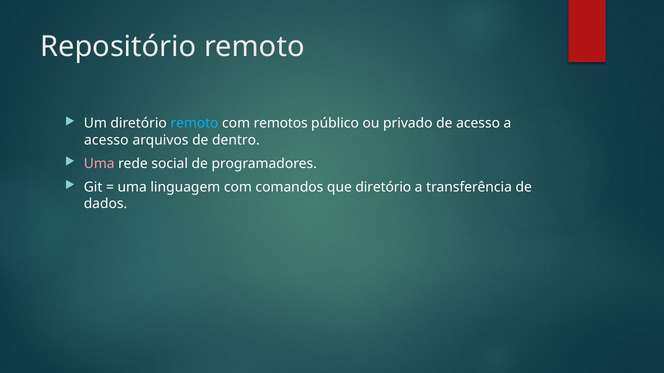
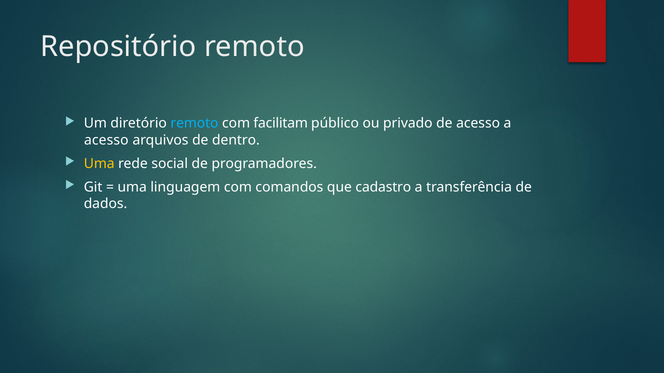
remotos: remotos -> facilitam
Uma at (99, 164) colour: pink -> yellow
que diretório: diretório -> cadastro
